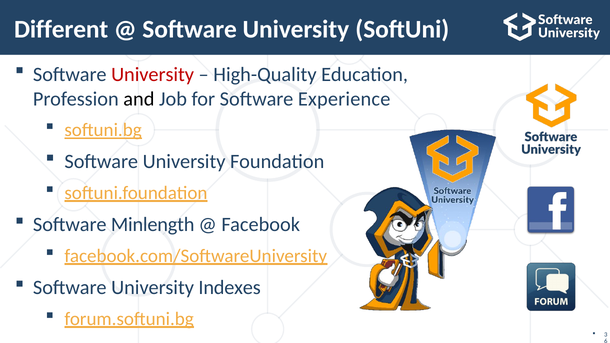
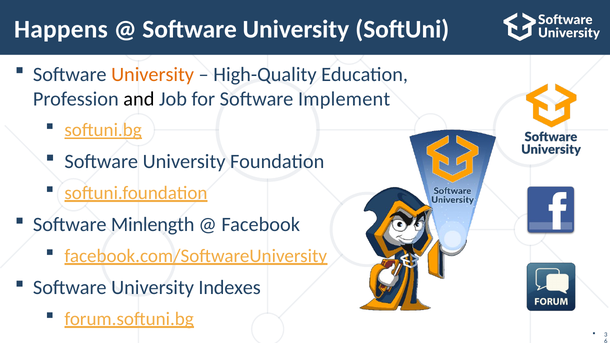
Different: Different -> Happens
University at (153, 74) colour: red -> orange
Experience: Experience -> Implement
